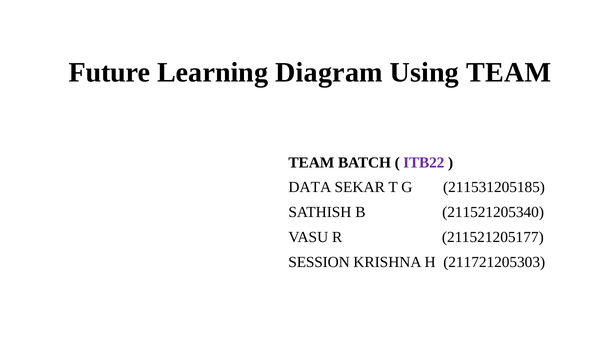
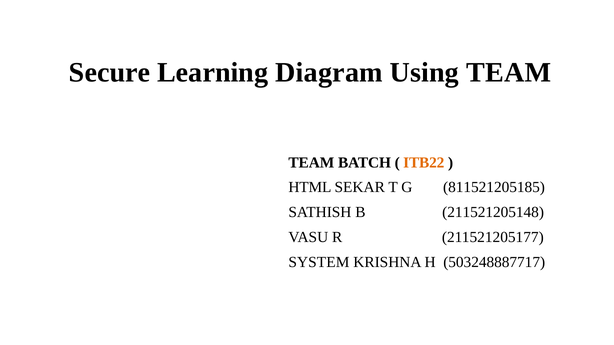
Future: Future -> Secure
ITB22 colour: purple -> orange
DATA: DATA -> HTML
211531205185: 211531205185 -> 811521205185
211521205340: 211521205340 -> 211521205148
SESSION: SESSION -> SYSTEM
211721205303: 211721205303 -> 503248887717
